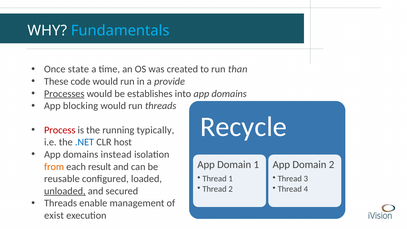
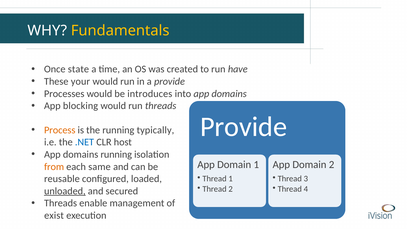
Fundamentals colour: light blue -> yellow
than: than -> have
code: code -> your
Processes underline: present -> none
establishes: establishes -> introduces
Recycle at (243, 127): Recycle -> Provide
Process colour: red -> orange
domains instead: instead -> running
result: result -> same
